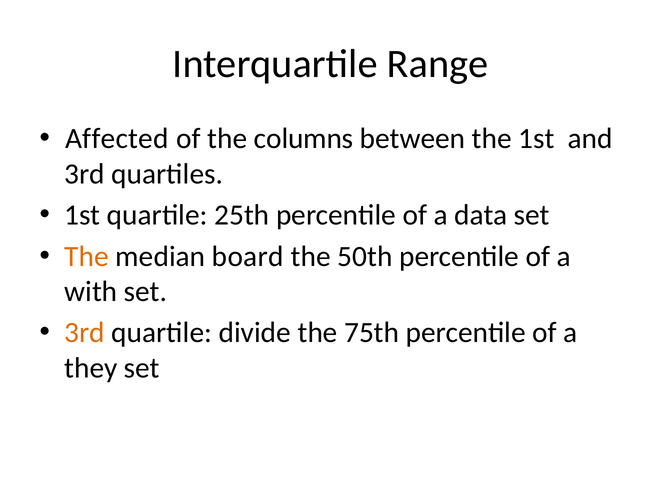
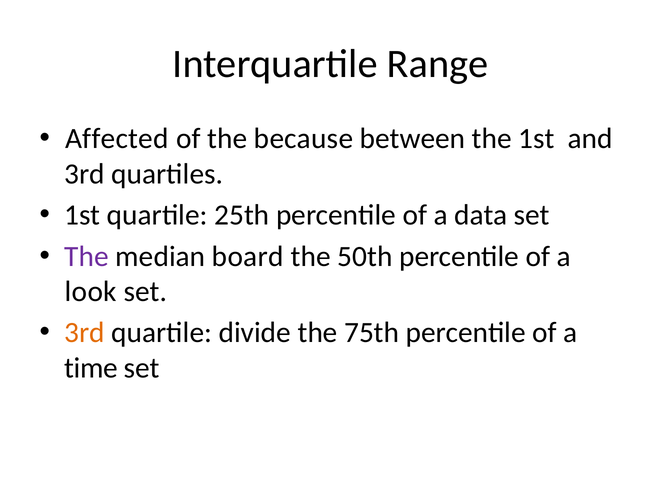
columns: columns -> because
The at (87, 256) colour: orange -> purple
with: with -> look
they: they -> time
